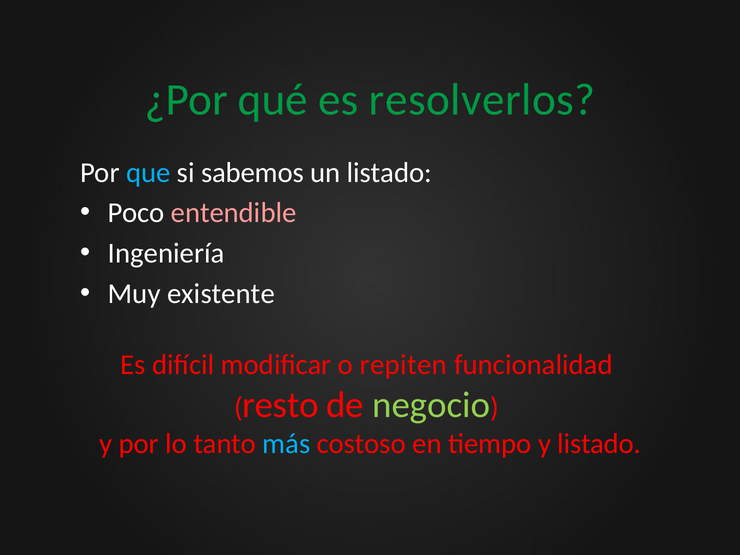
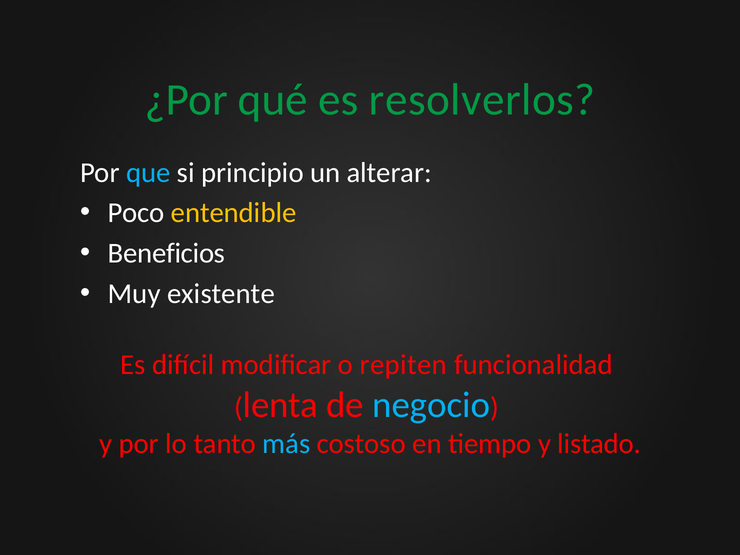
sabemos: sabemos -> principio
un listado: listado -> alterar
entendible colour: pink -> yellow
Ingeniería: Ingeniería -> Beneficios
resto: resto -> lenta
negocio colour: light green -> light blue
